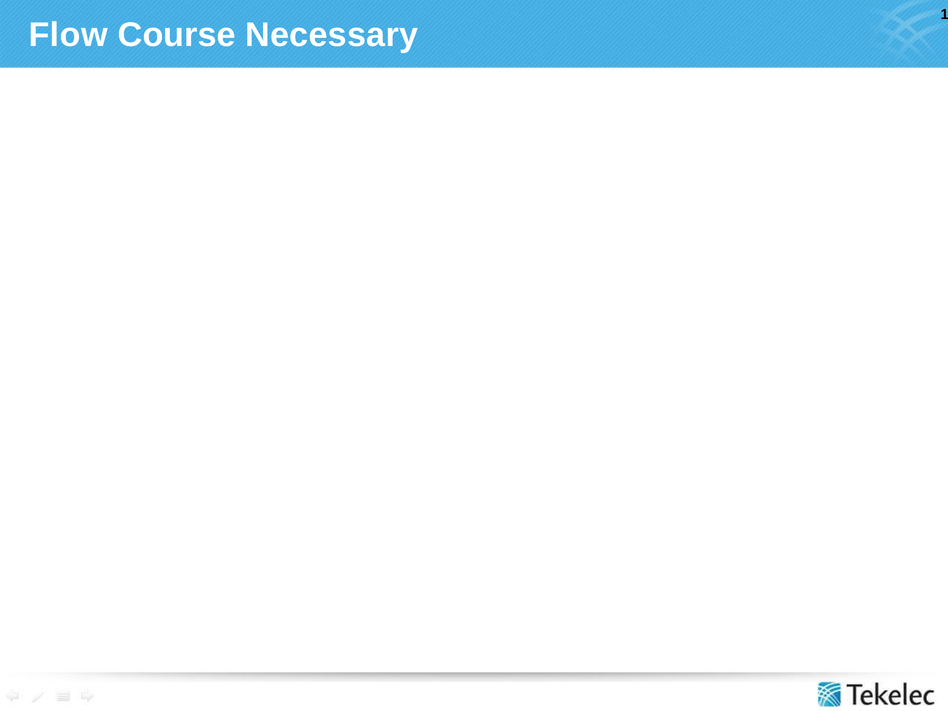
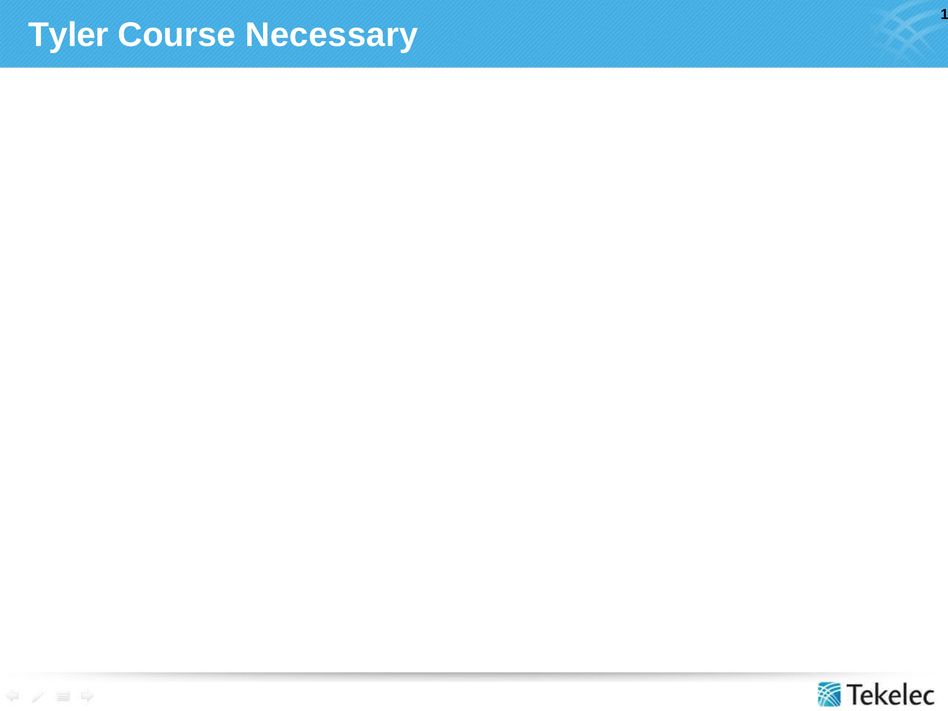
Flow: Flow -> Tyler
